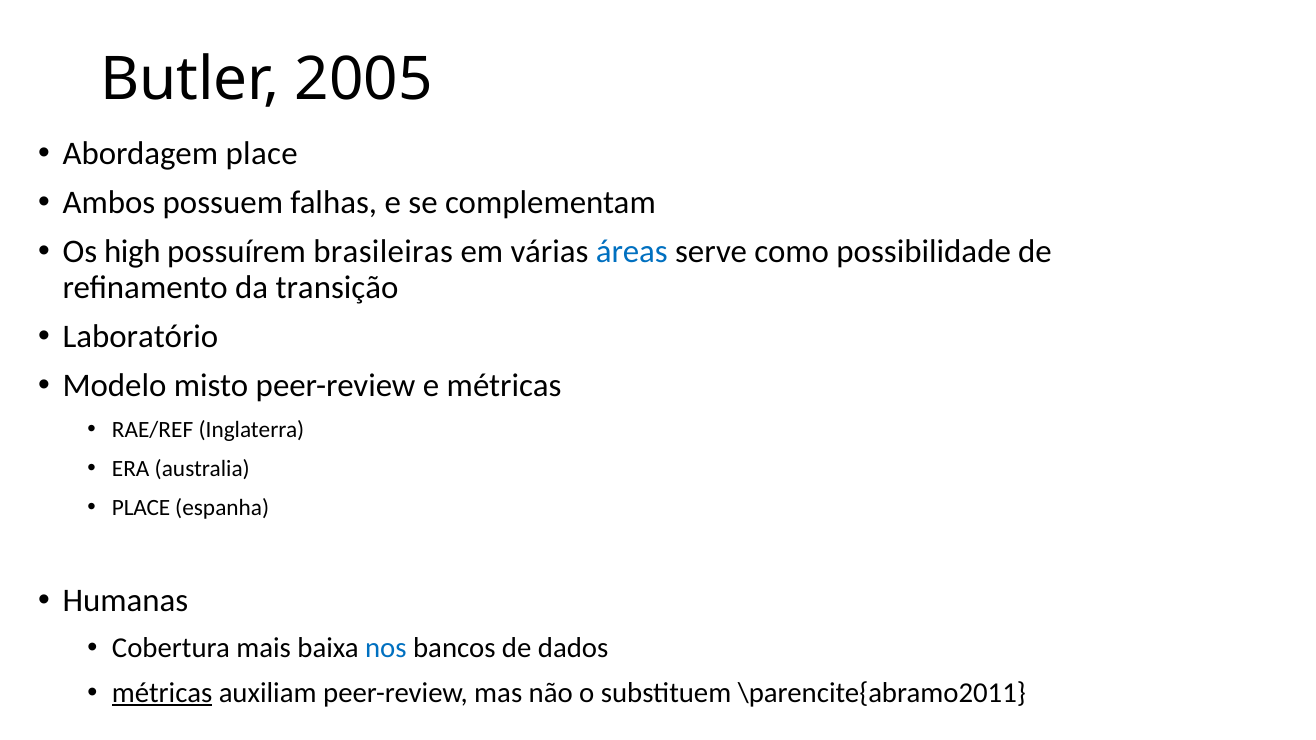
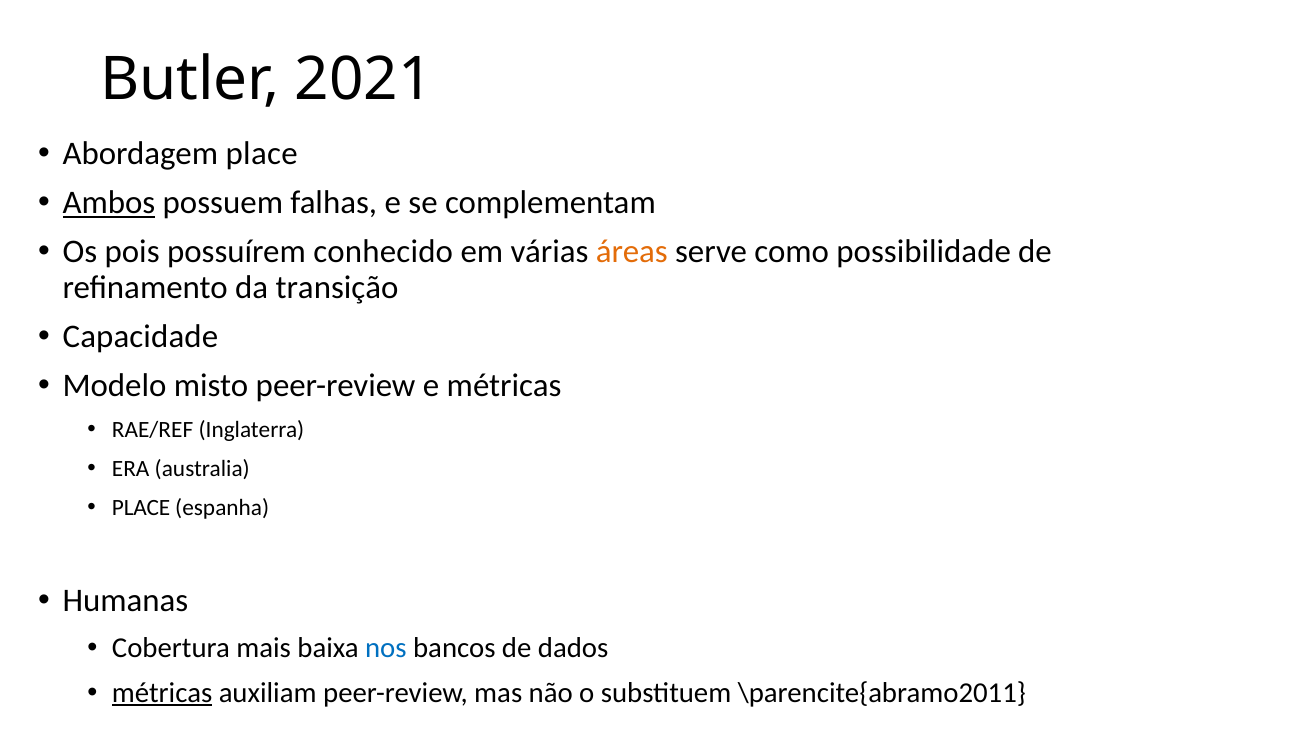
2005: 2005 -> 2021
Ambos underline: none -> present
high: high -> pois
brasileiras: brasileiras -> conhecido
áreas colour: blue -> orange
Laboratório: Laboratório -> Capacidade
